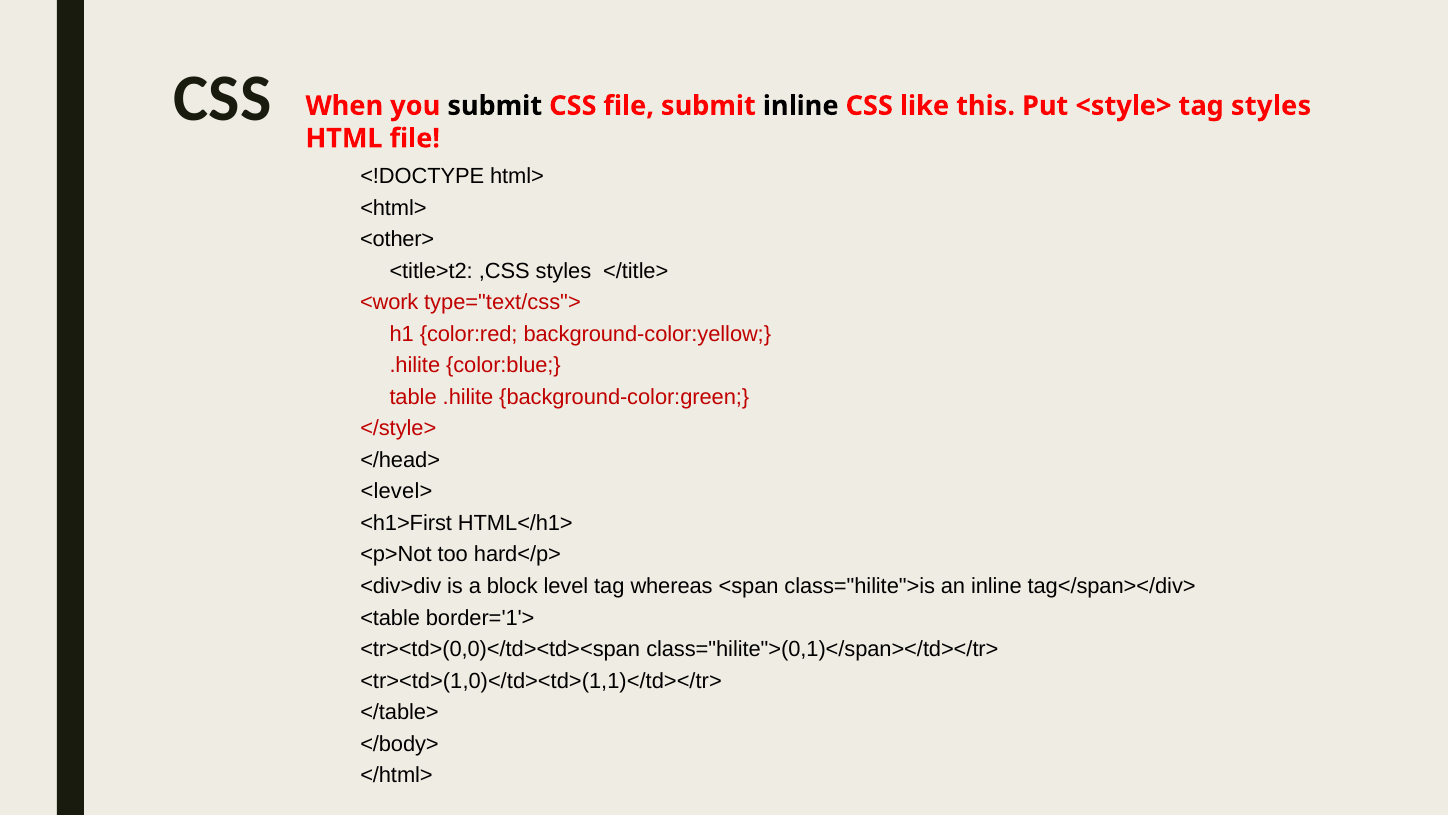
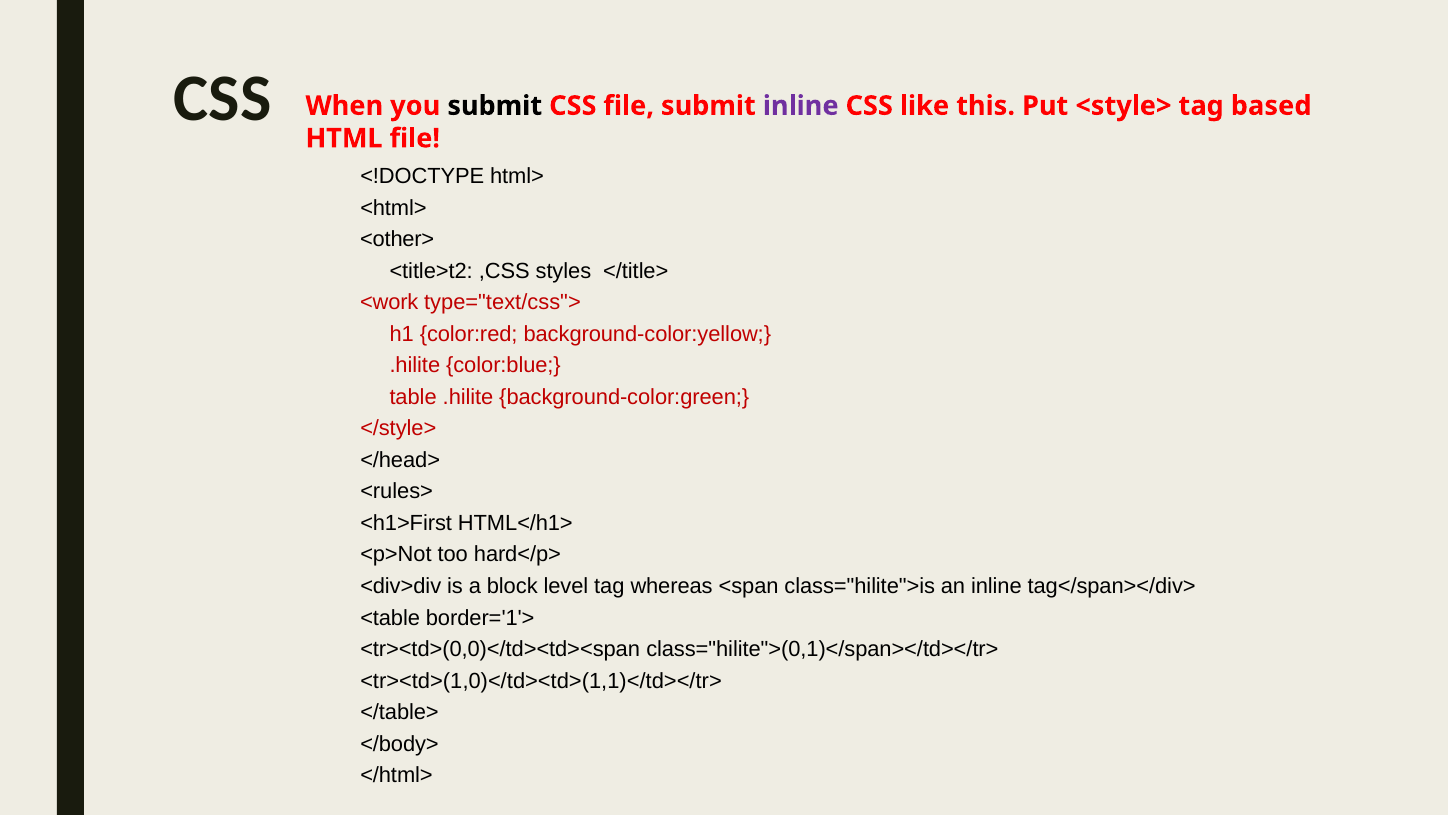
inline at (801, 106) colour: black -> purple
tag styles: styles -> based
<level>: <level> -> <rules>
